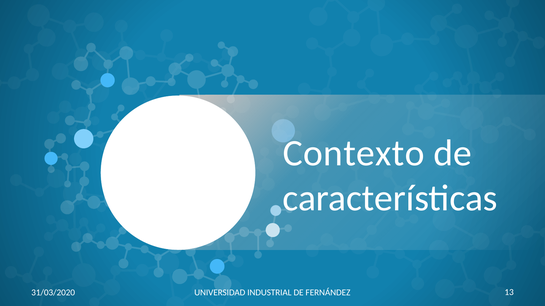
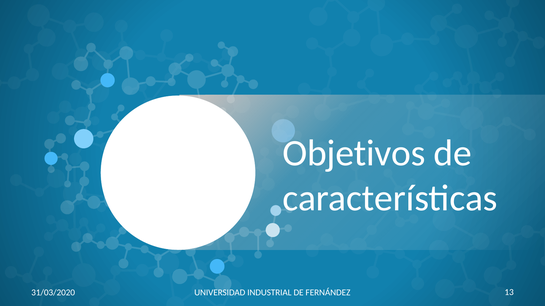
Contexto: Contexto -> Objetivos
